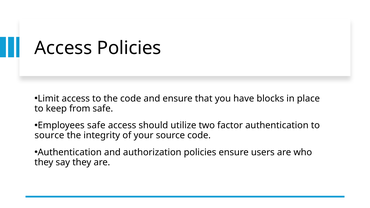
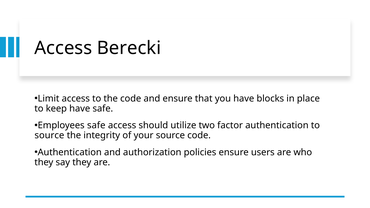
Access Policies: Policies -> Berecki
keep from: from -> have
